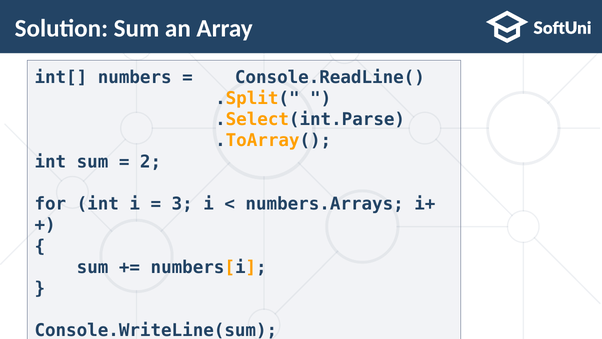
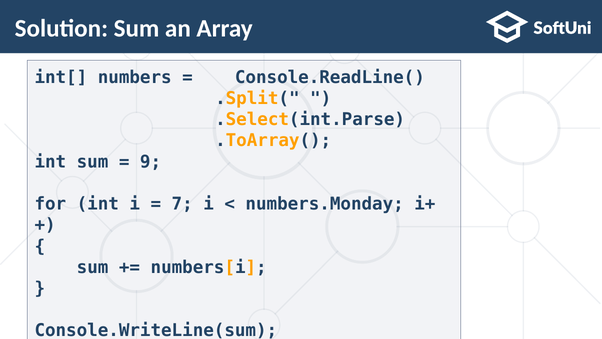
2: 2 -> 9
3: 3 -> 7
numbers.Arrays: numbers.Arrays -> numbers.Monday
